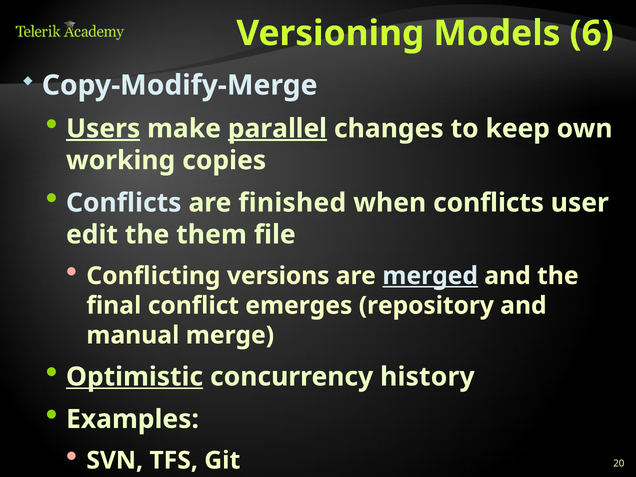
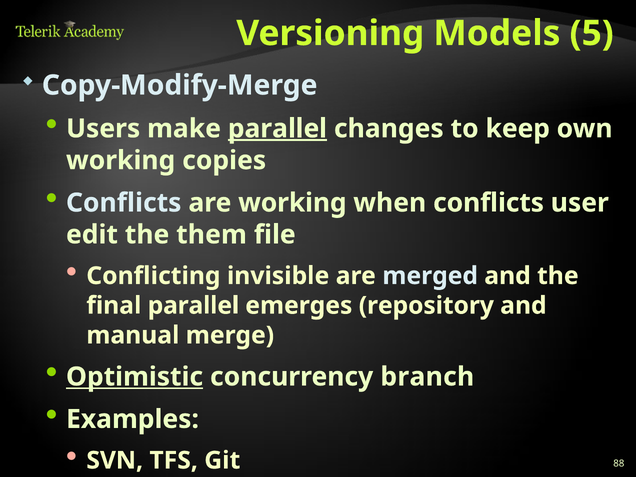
6: 6 -> 5
Users underline: present -> none
are finished: finished -> working
versions: versions -> invisible
merged underline: present -> none
final conflict: conflict -> parallel
history: history -> branch
20: 20 -> 88
